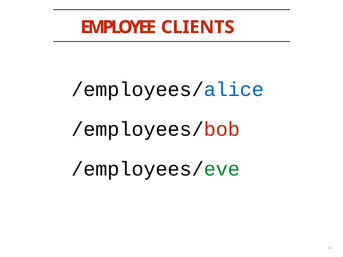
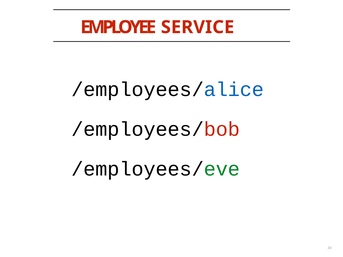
CLIENTS: CLIENTS -> SERVICE
